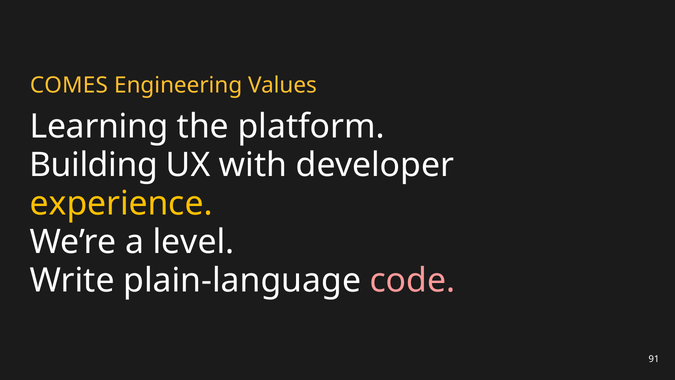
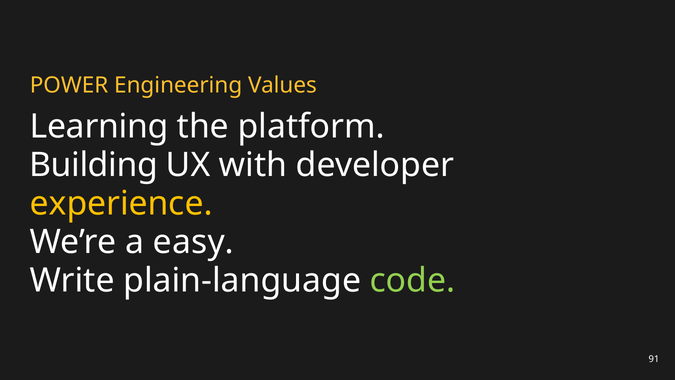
COMES: COMES -> POWER
level: level -> easy
code colour: pink -> light green
